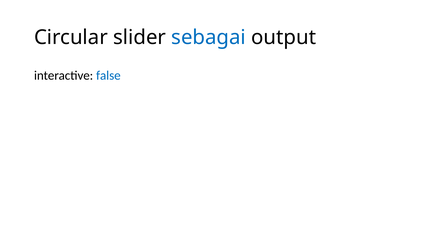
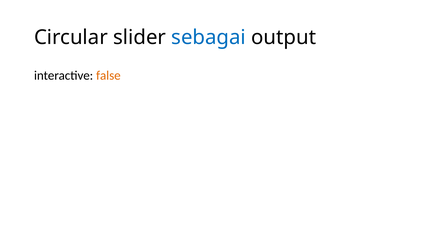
false colour: blue -> orange
